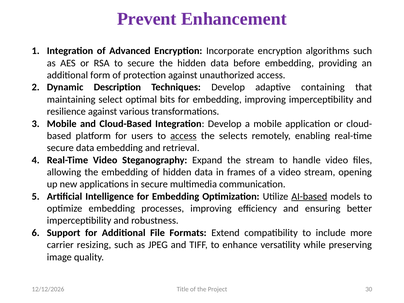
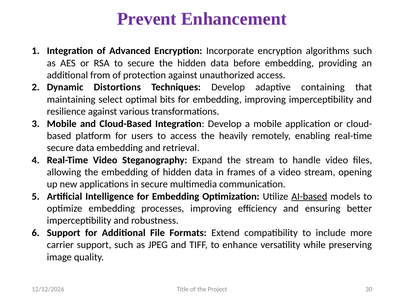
form: form -> from
Description: Description -> Distortions
access at (183, 136) underline: present -> none
selects: selects -> heavily
carrier resizing: resizing -> support
